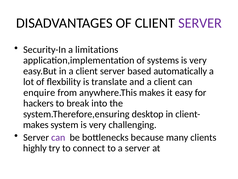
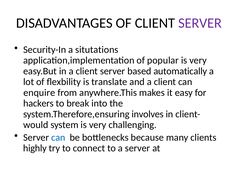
limitations: limitations -> situtations
systems: systems -> popular
desktop: desktop -> involves
makes at (36, 124): makes -> would
can at (58, 137) colour: purple -> blue
